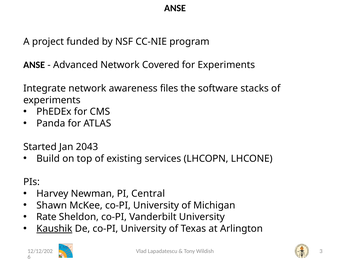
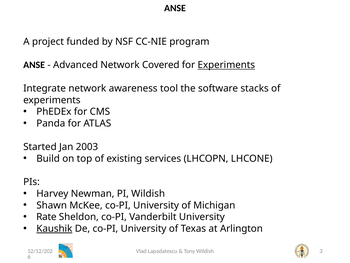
Experiments at (226, 65) underline: none -> present
files: files -> tool
2043: 2043 -> 2003
PI Central: Central -> Wildish
